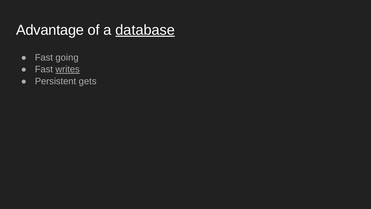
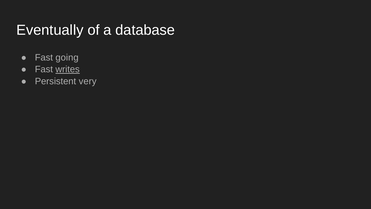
Advantage: Advantage -> Eventually
database underline: present -> none
gets: gets -> very
